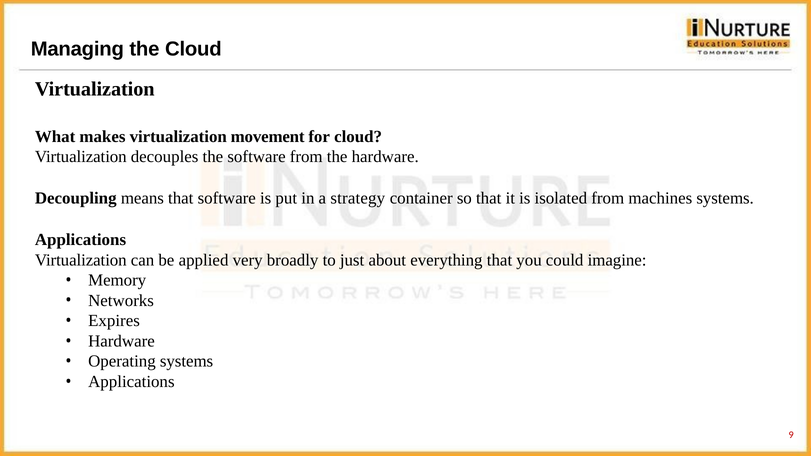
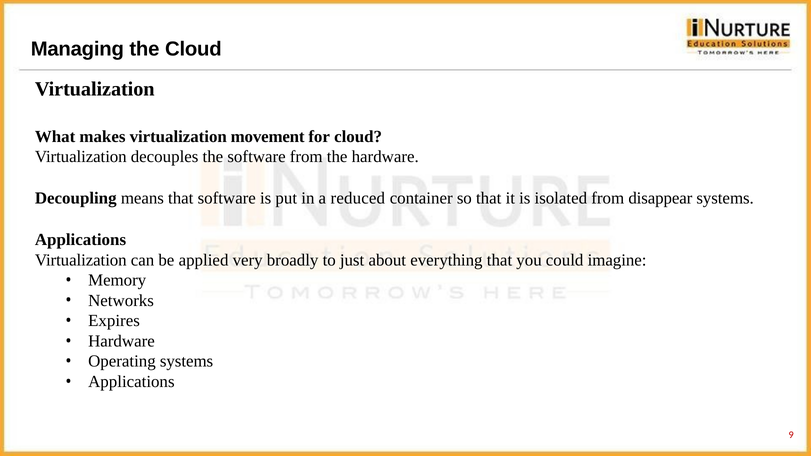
strategy: strategy -> reduced
machines: machines -> disappear
